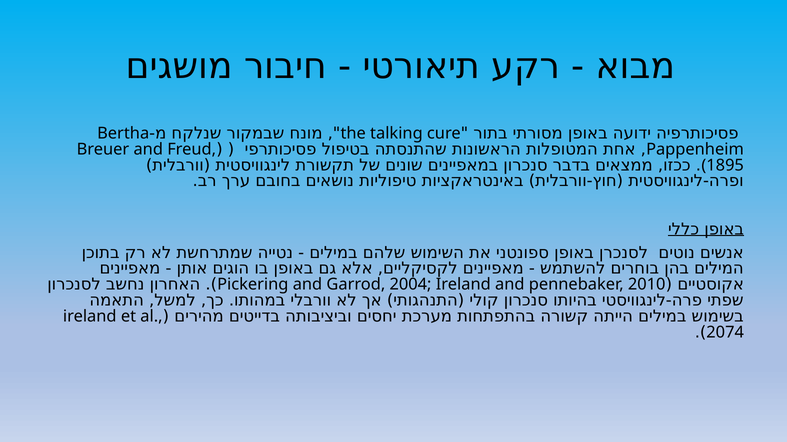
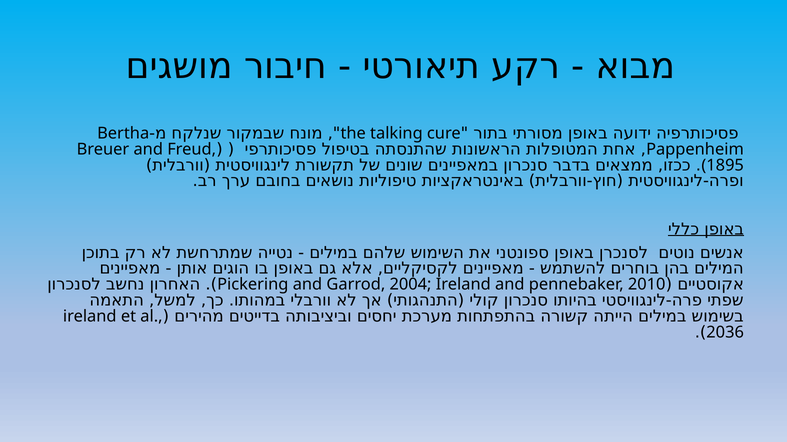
2074: 2074 -> 2036
